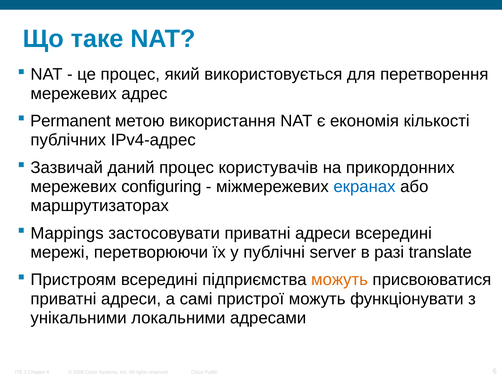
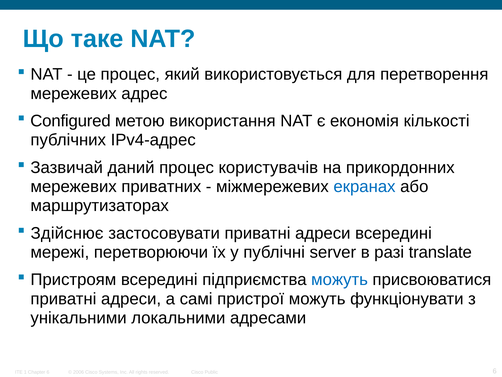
Permanent: Permanent -> Configured
configuring: configuring -> приватних
Mappings: Mappings -> Здійснює
можуть at (340, 279) colour: orange -> blue
